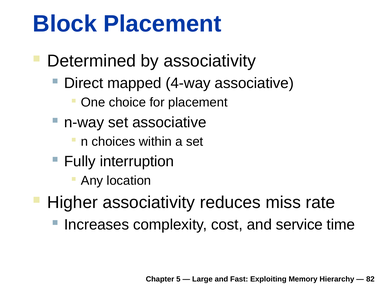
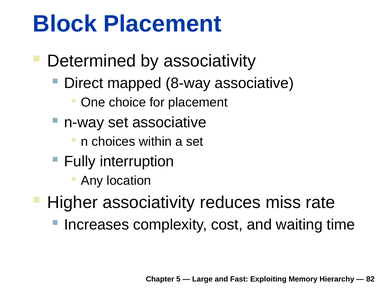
4-way: 4-way -> 8-way
service: service -> waiting
